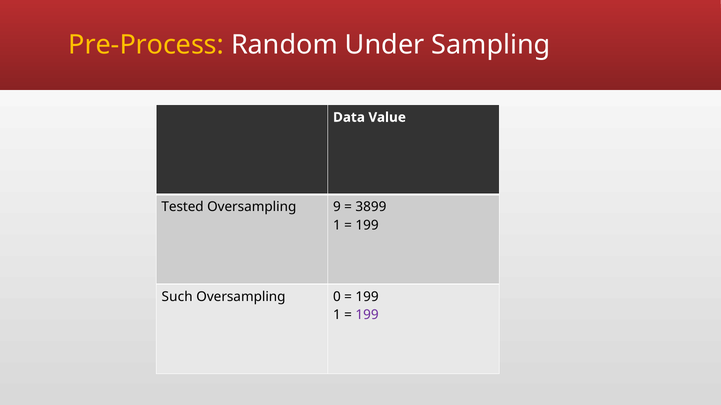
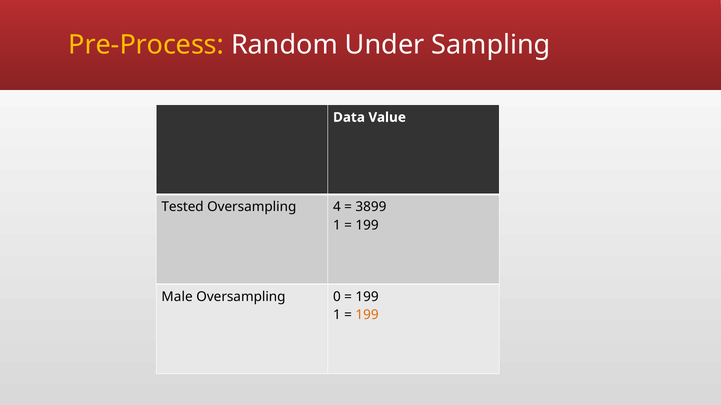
9: 9 -> 4
Such: Such -> Male
199 at (367, 315) colour: purple -> orange
